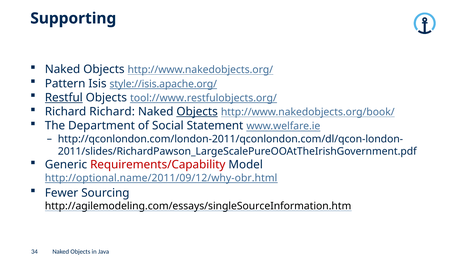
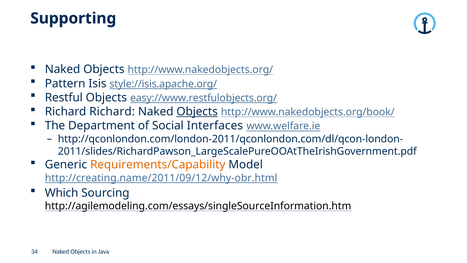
Restful underline: present -> none
tool://www.restfulobjects.org/: tool://www.restfulobjects.org/ -> easy://www.restfulobjects.org/
Statement: Statement -> Interfaces
Requirements/Capability colour: red -> orange
http://optional.name/2011/09/12/why-obr.html: http://optional.name/2011/09/12/why-obr.html -> http://creating.name/2011/09/12/why-obr.html
Fewer: Fewer -> Which
